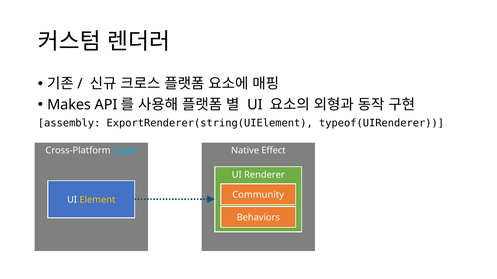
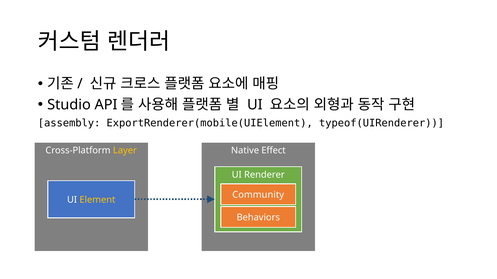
Makes: Makes -> Studio
ExportRenderer(string(UIElement: ExportRenderer(string(UIElement -> ExportRenderer(mobile(UIElement
Layer colour: light blue -> yellow
